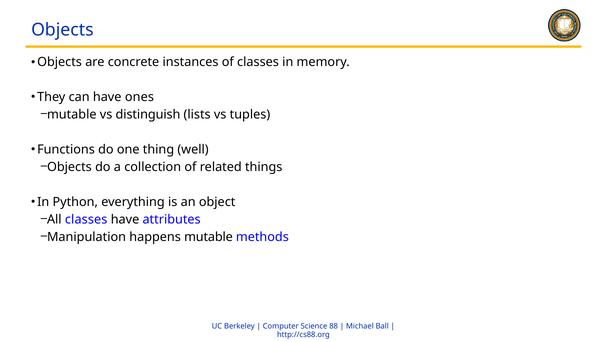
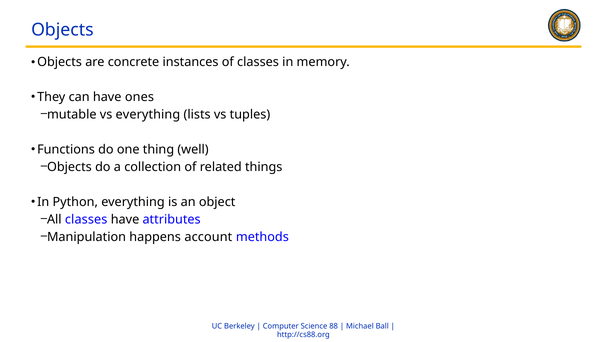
vs distinguish: distinguish -> everything
happens mutable: mutable -> account
